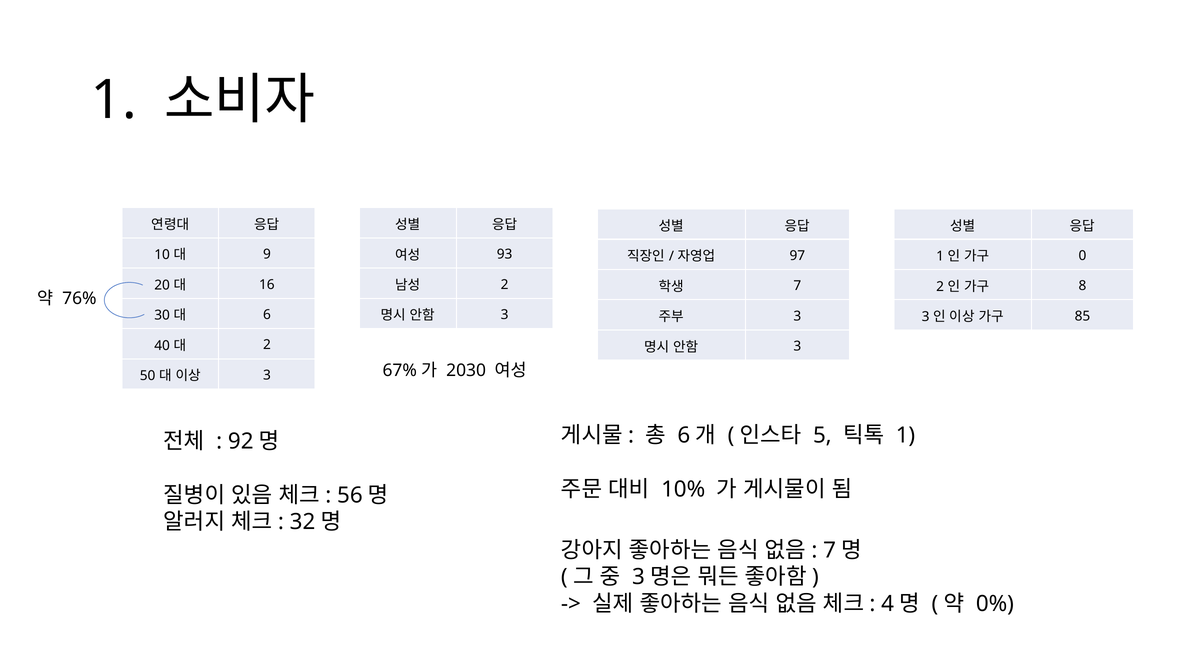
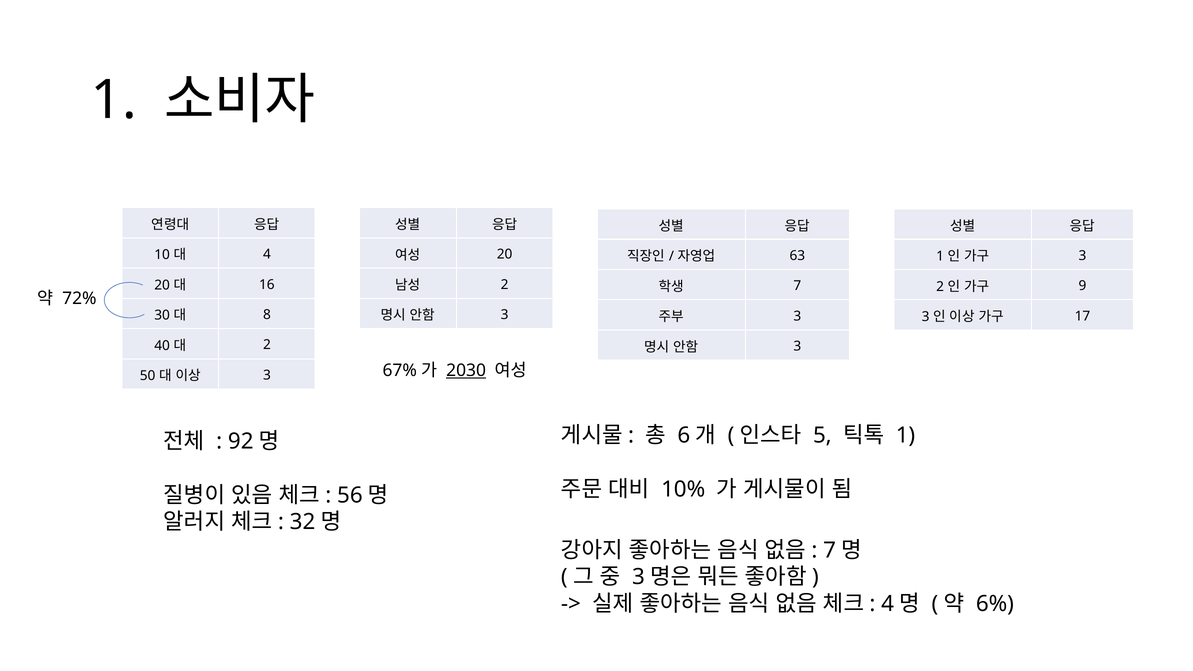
93 at (505, 254): 93 -> 20
97: 97 -> 63
9: 9 -> 4
0 at (1083, 256): 0 -> 3
8: 8 -> 9
76%: 76% -> 72%
6: 6 -> 8
85: 85 -> 17
2030 underline: none -> present
0%: 0% -> 6%
